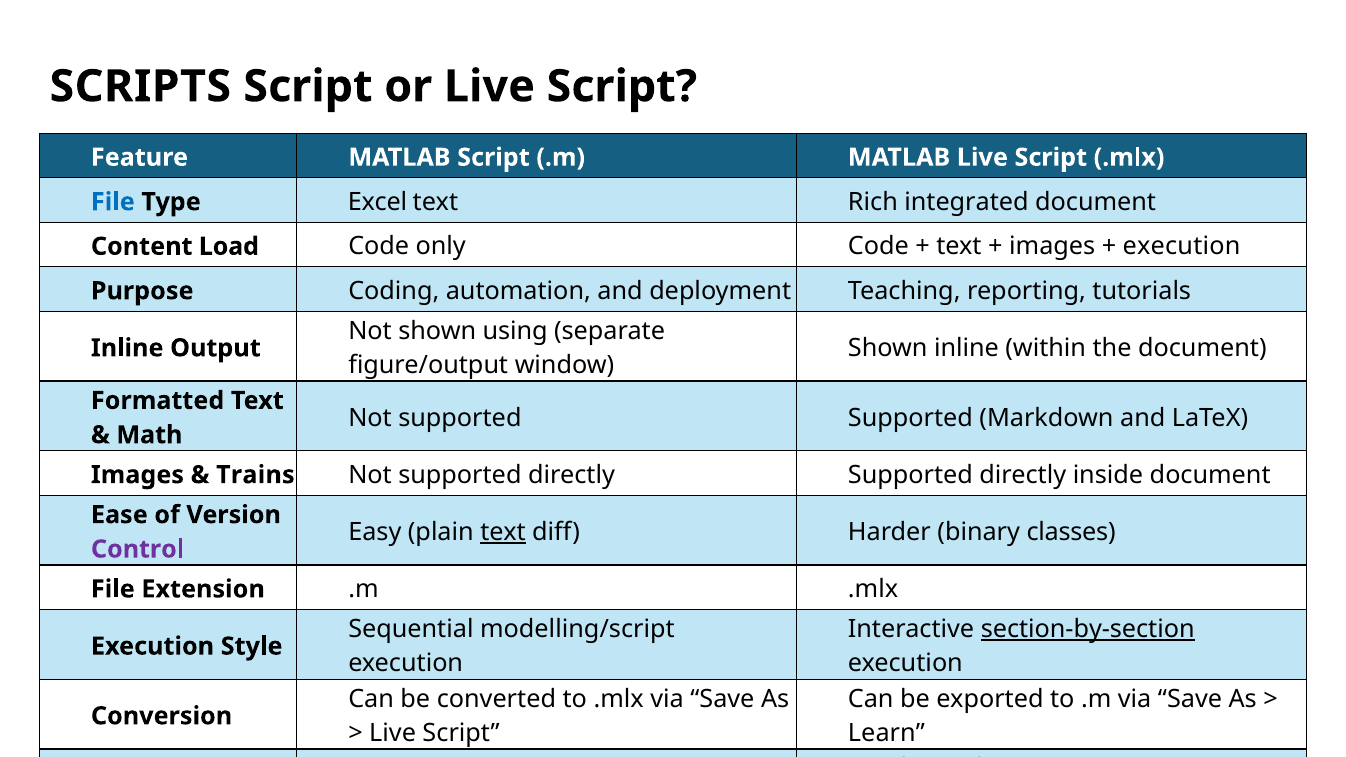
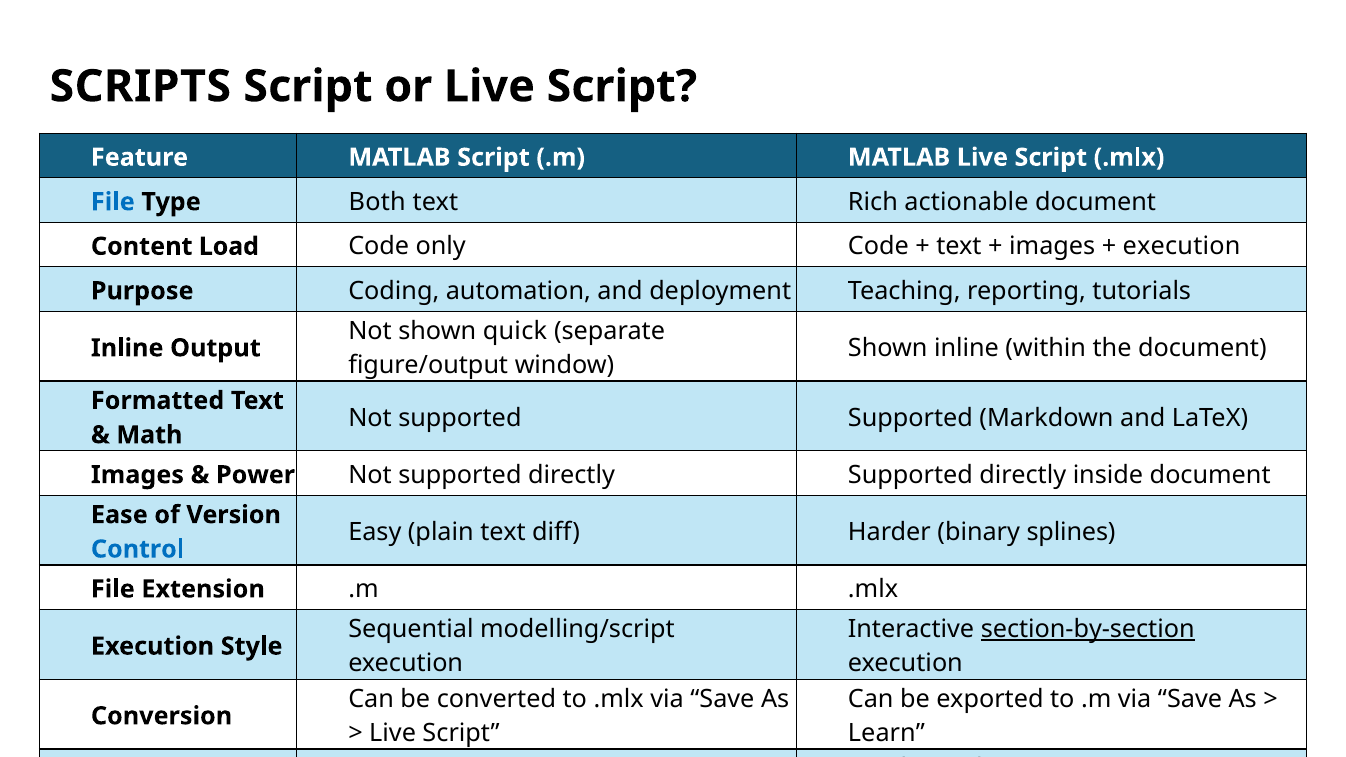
Excel: Excel -> Both
integrated: integrated -> actionable
using: using -> quick
Trains: Trains -> Power
text at (503, 532) underline: present -> none
classes: classes -> splines
Control colour: purple -> blue
